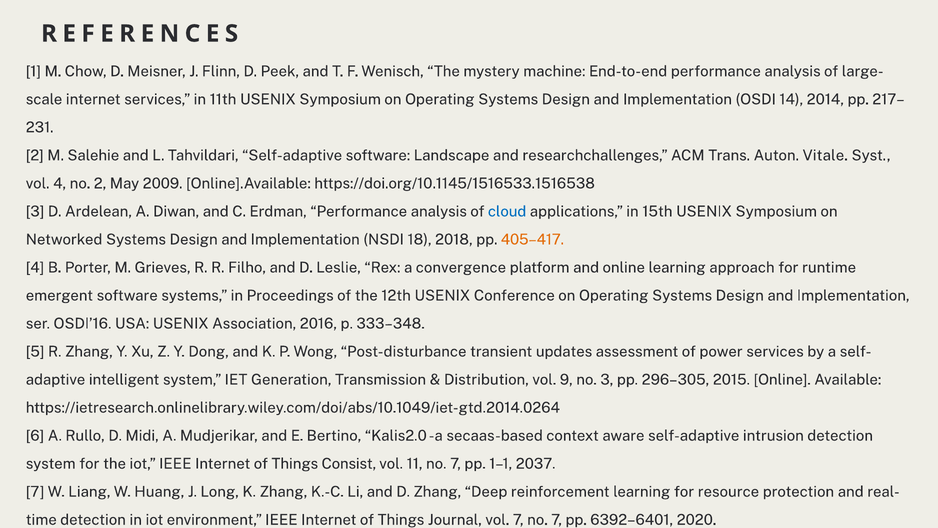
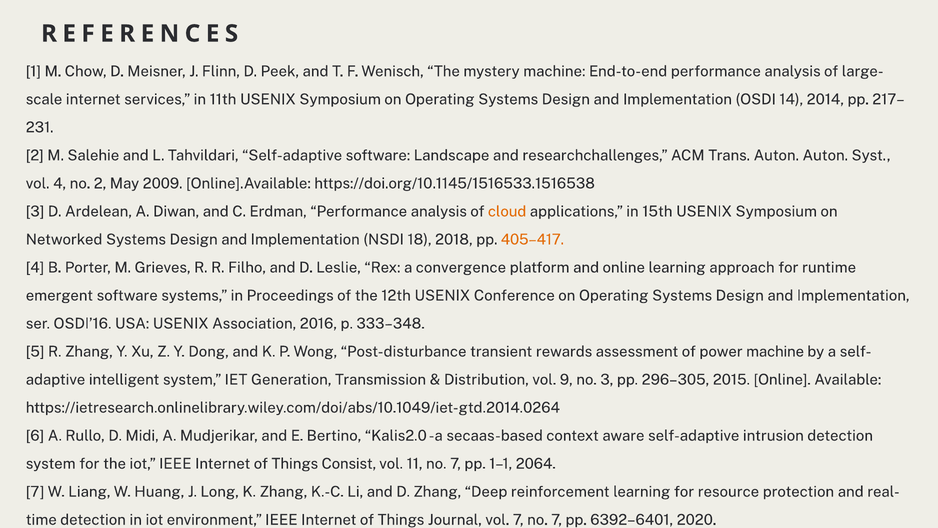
Auton Vitale: Vitale -> Auton
cloud colour: blue -> orange
updates: updates -> rewards
power services: services -> machine
2037: 2037 -> 2064
